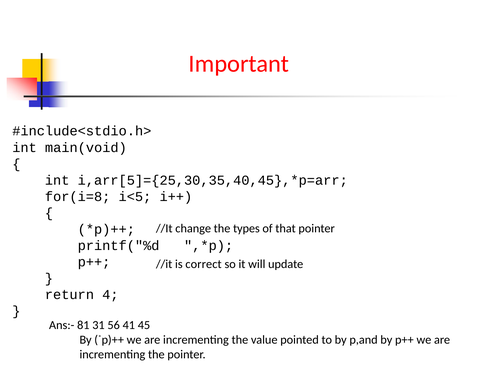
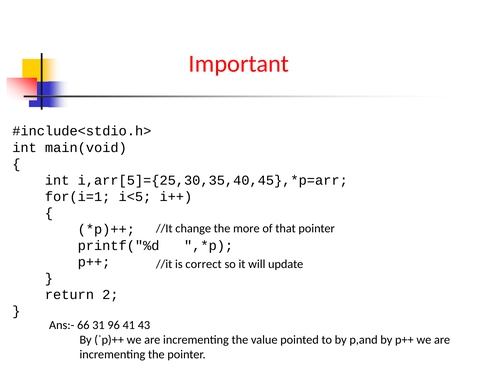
for(i=8: for(i=8 -> for(i=1
types: types -> more
4: 4 -> 2
81: 81 -> 66
56: 56 -> 96
45: 45 -> 43
